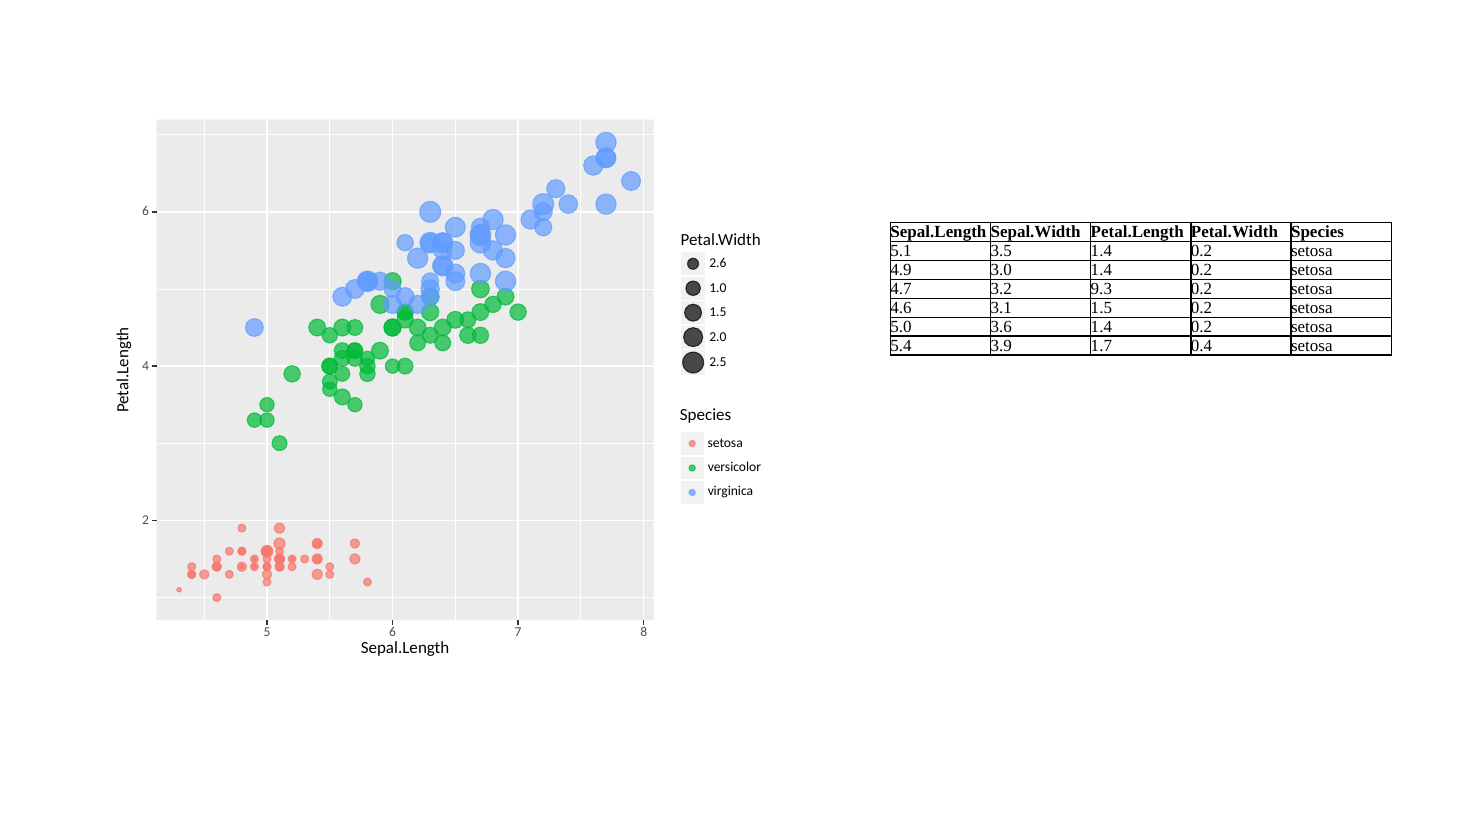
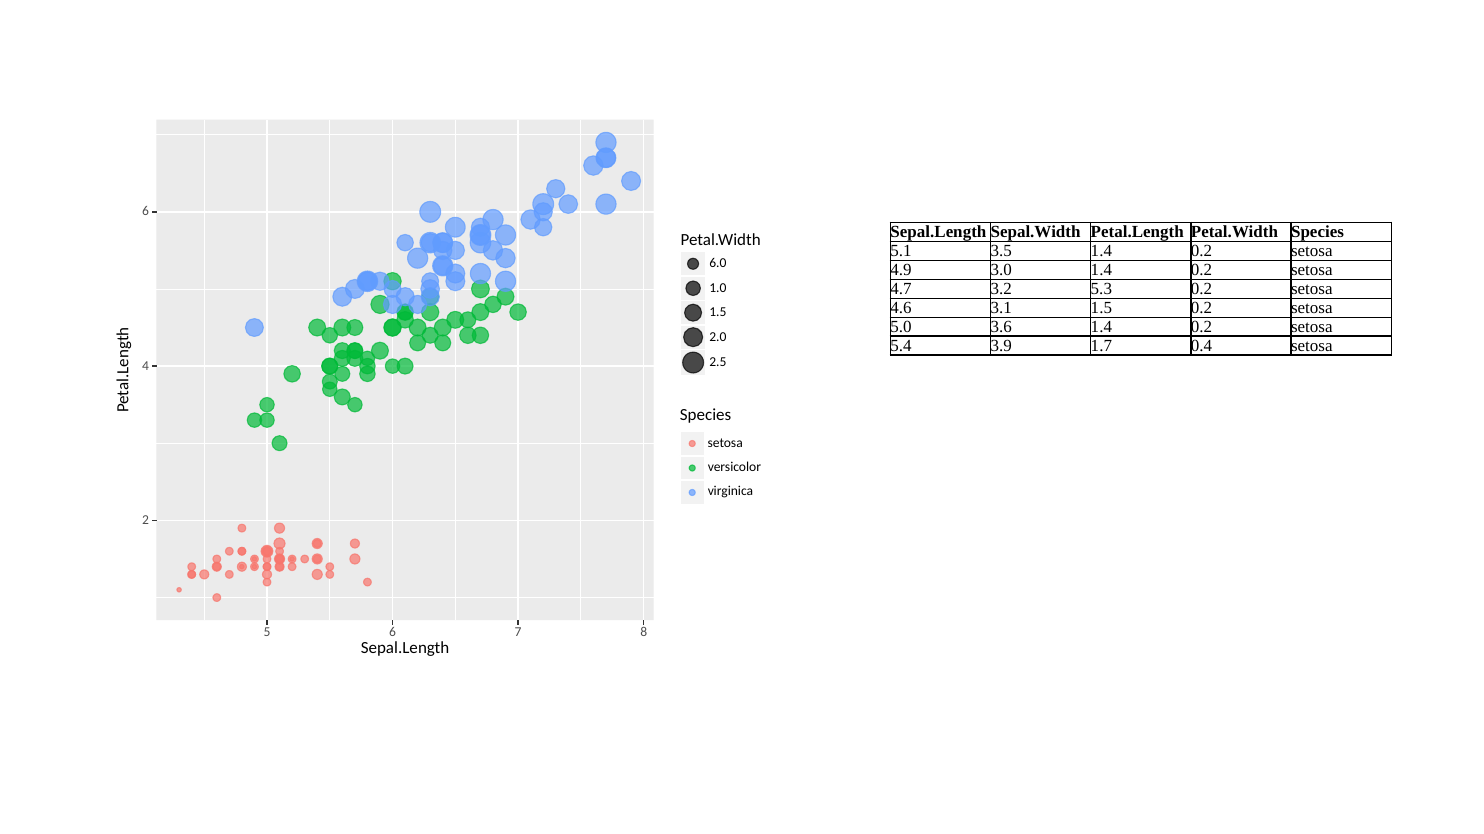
2.6: 2.6 -> 6.0
9.3: 9.3 -> 5.3
